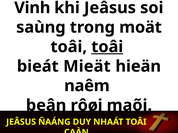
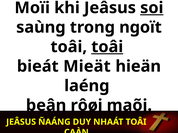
Vinh: Vinh -> Moïi
soi underline: none -> present
moät: moät -> ngoït
naêm: naêm -> laéng
